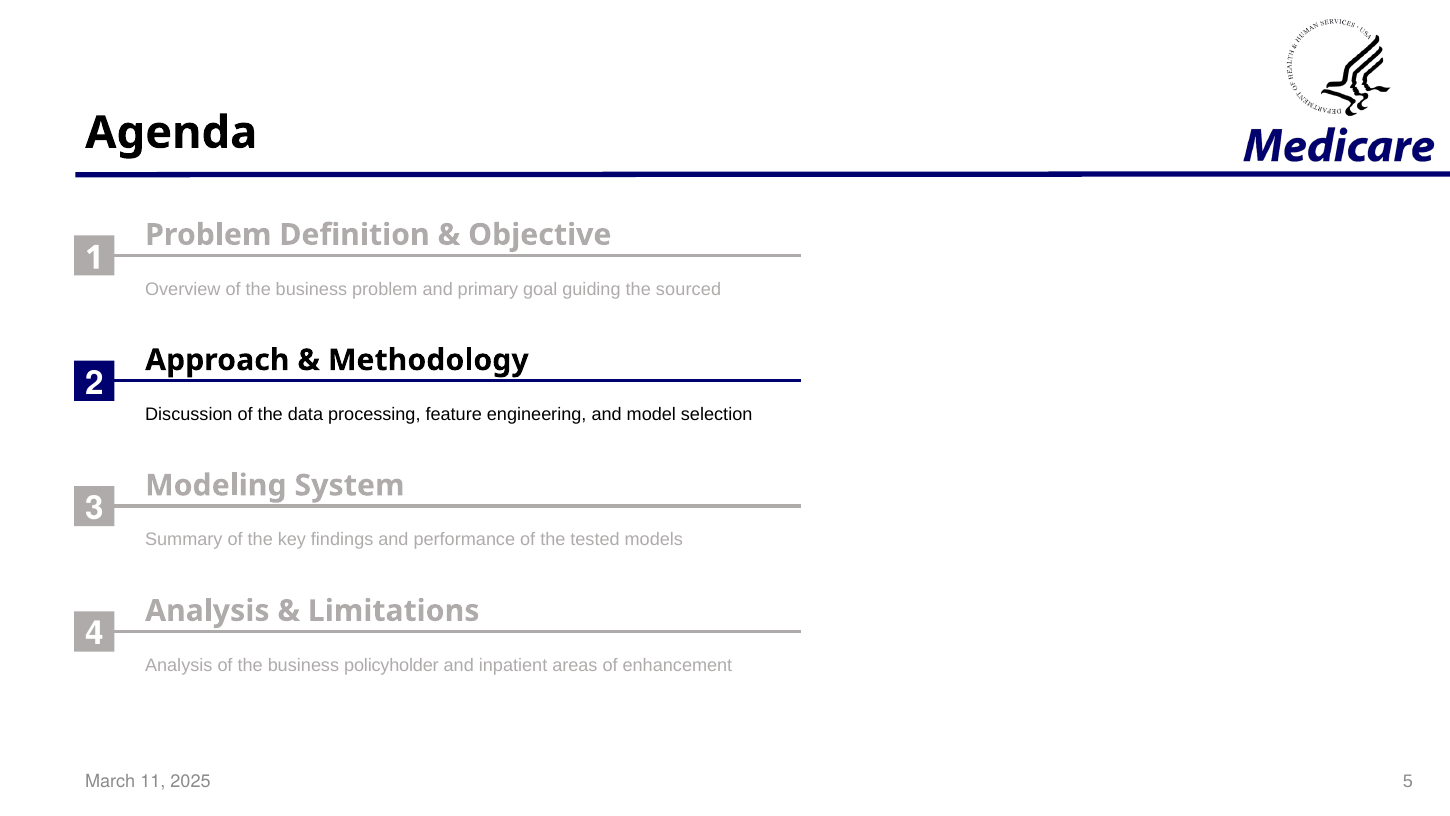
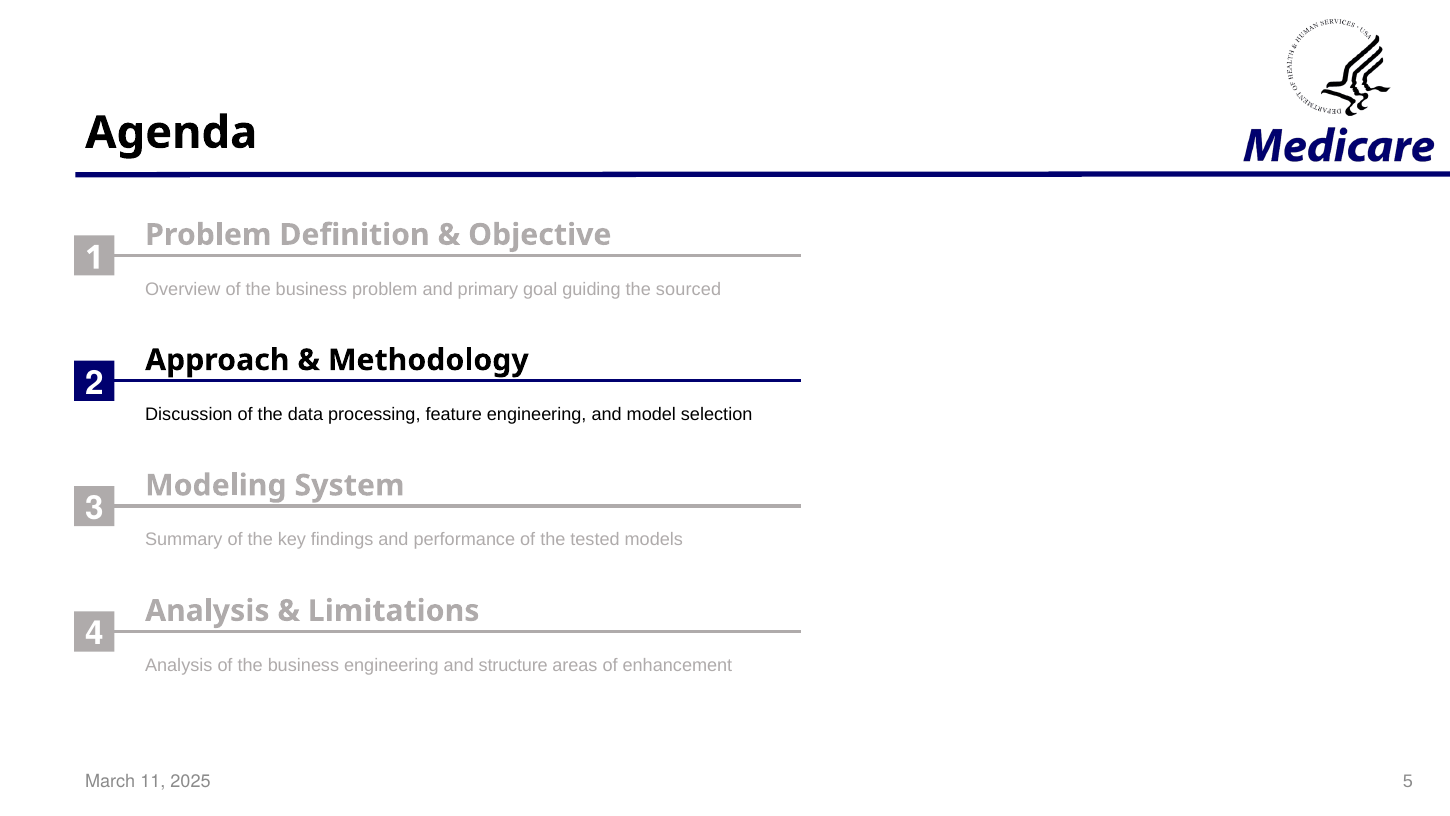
business policyholder: policyholder -> engineering
inpatient: inpatient -> structure
